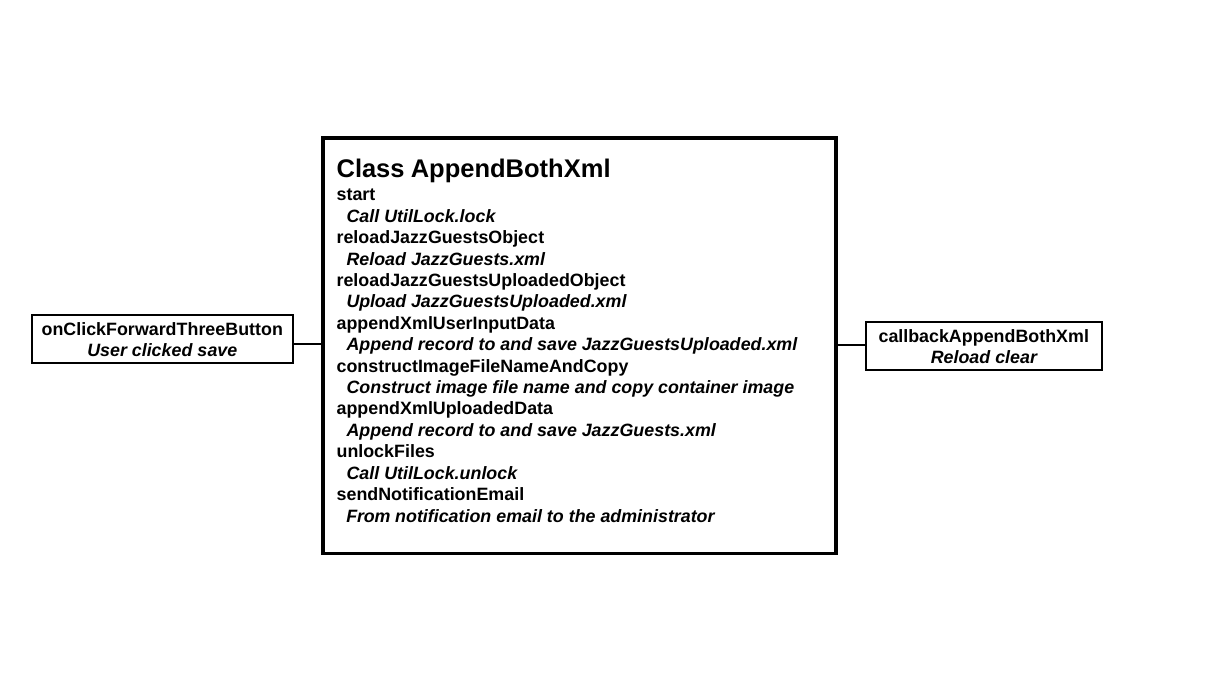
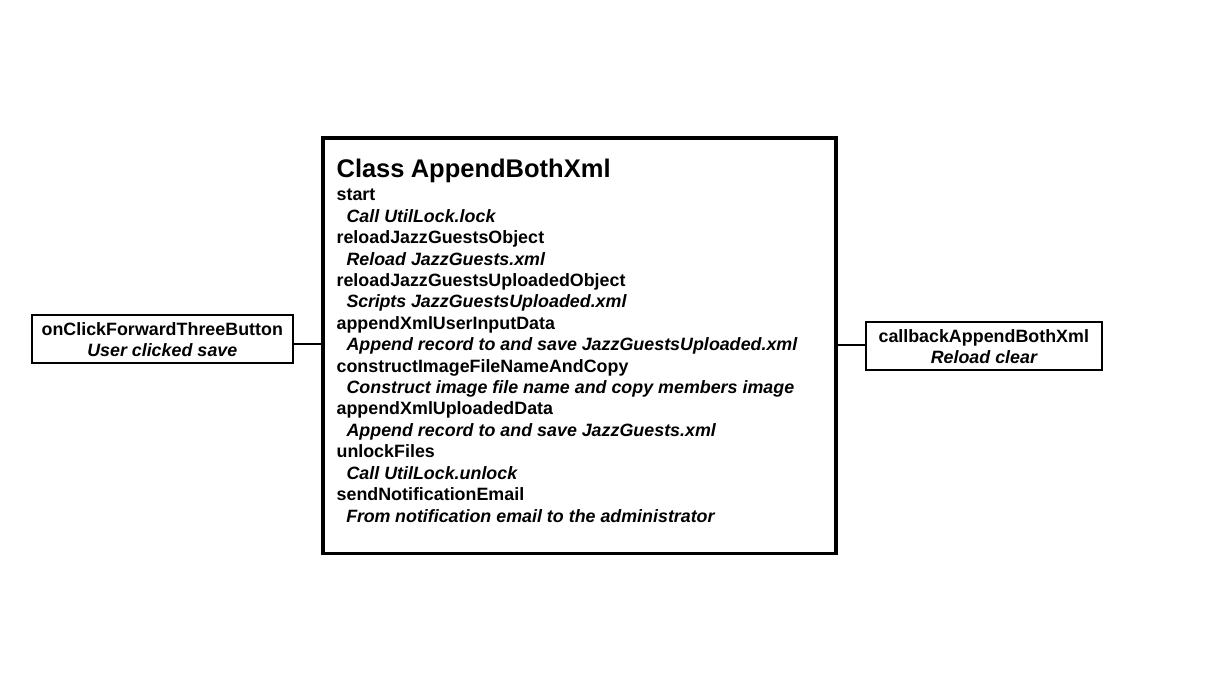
Upload: Upload -> Scripts
container: container -> members
